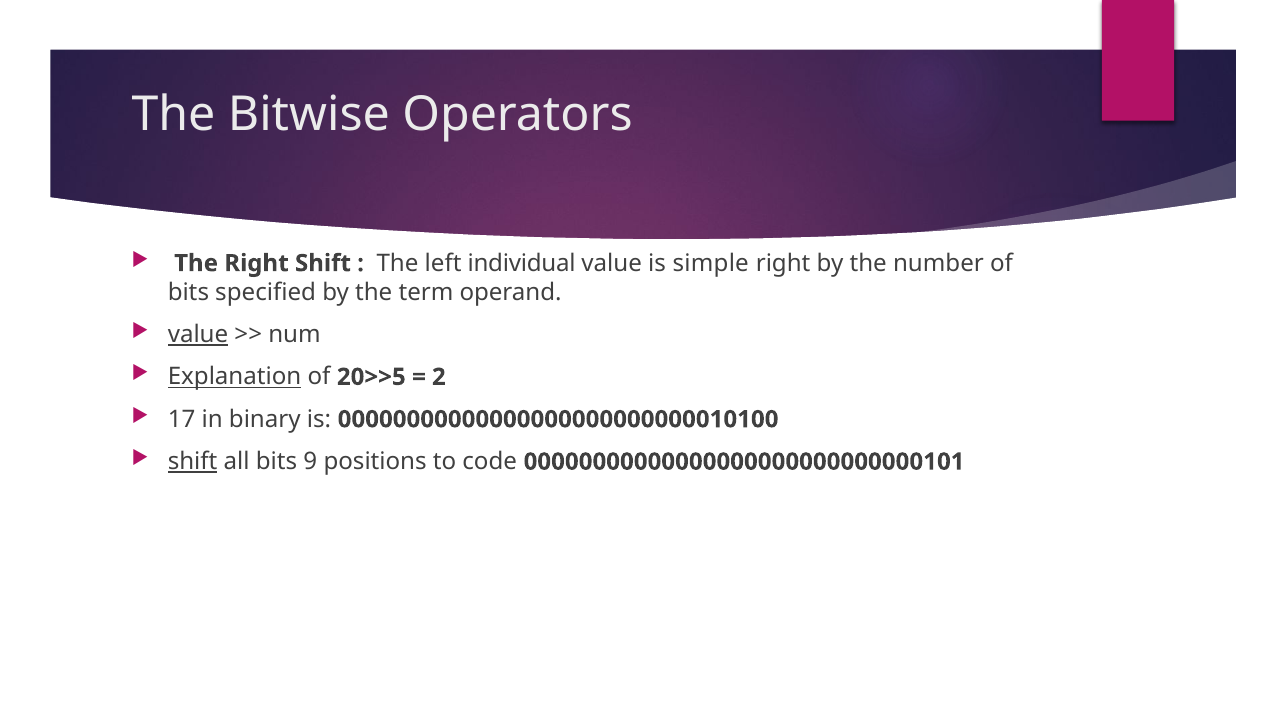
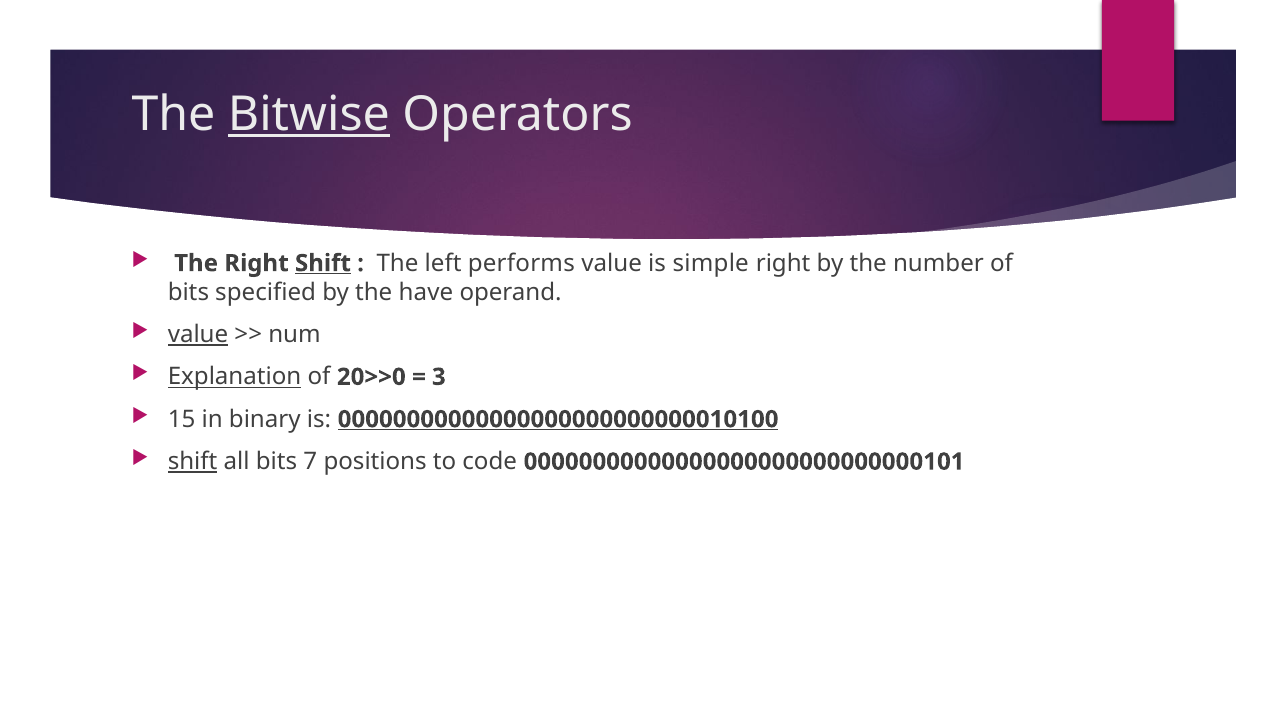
Bitwise underline: none -> present
Shift at (323, 263) underline: none -> present
individual: individual -> performs
term: term -> have
20>>5: 20>>5 -> 20>>0
2: 2 -> 3
17: 17 -> 15
00000000000000000000000000010100 underline: none -> present
9: 9 -> 7
